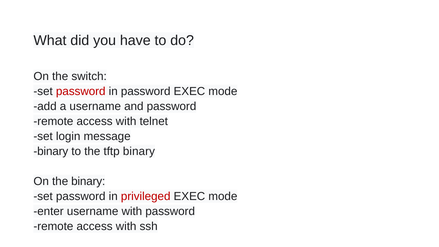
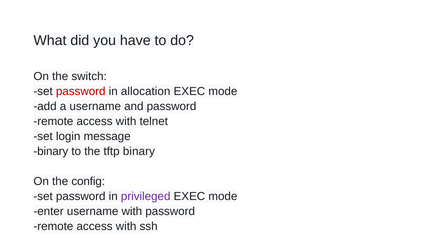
in password: password -> allocation
the binary: binary -> config
privileged colour: red -> purple
